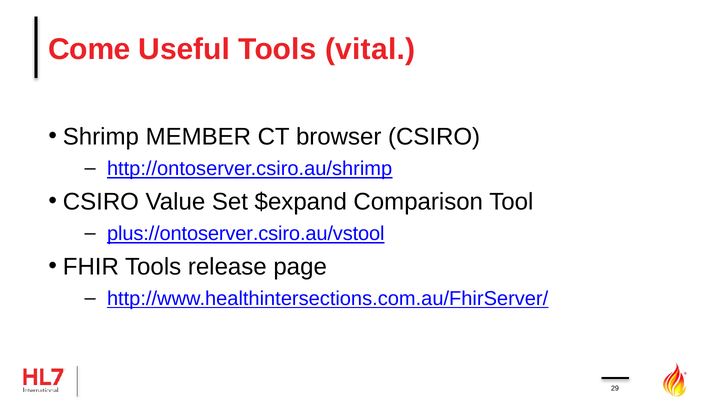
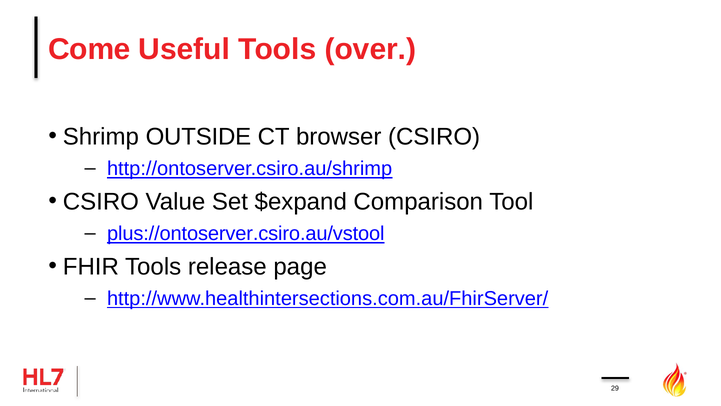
vital: vital -> over
MEMBER: MEMBER -> OUTSIDE
